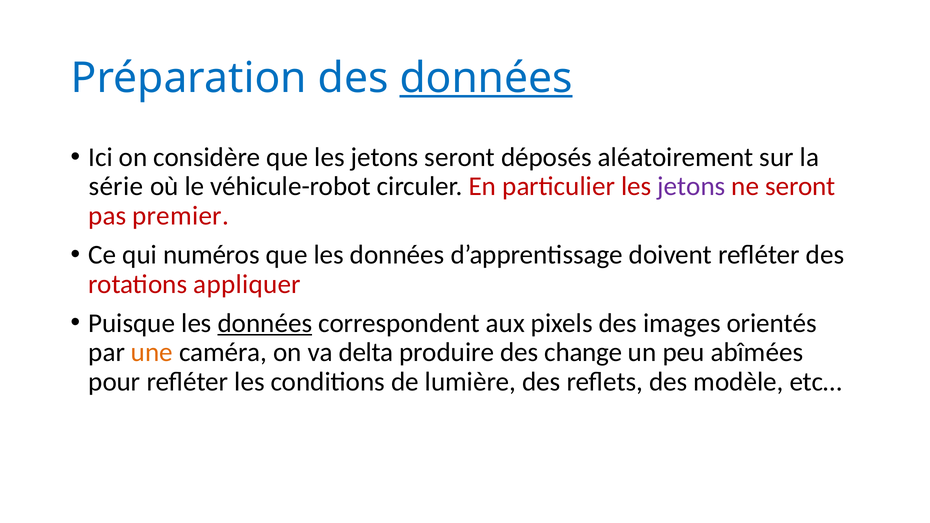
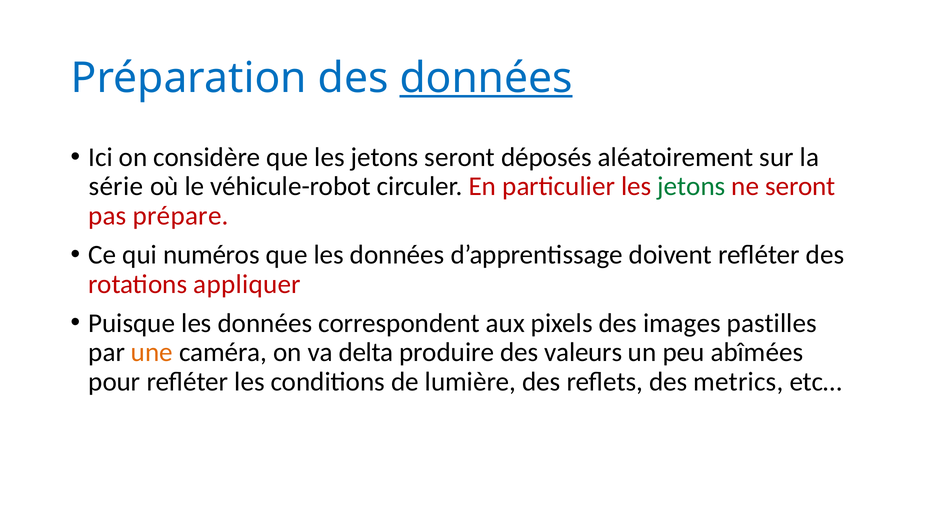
jetons at (691, 187) colour: purple -> green
premier: premier -> prépare
données at (265, 323) underline: present -> none
orientés: orientés -> pastilles
change: change -> valeurs
modèle: modèle -> metrics
